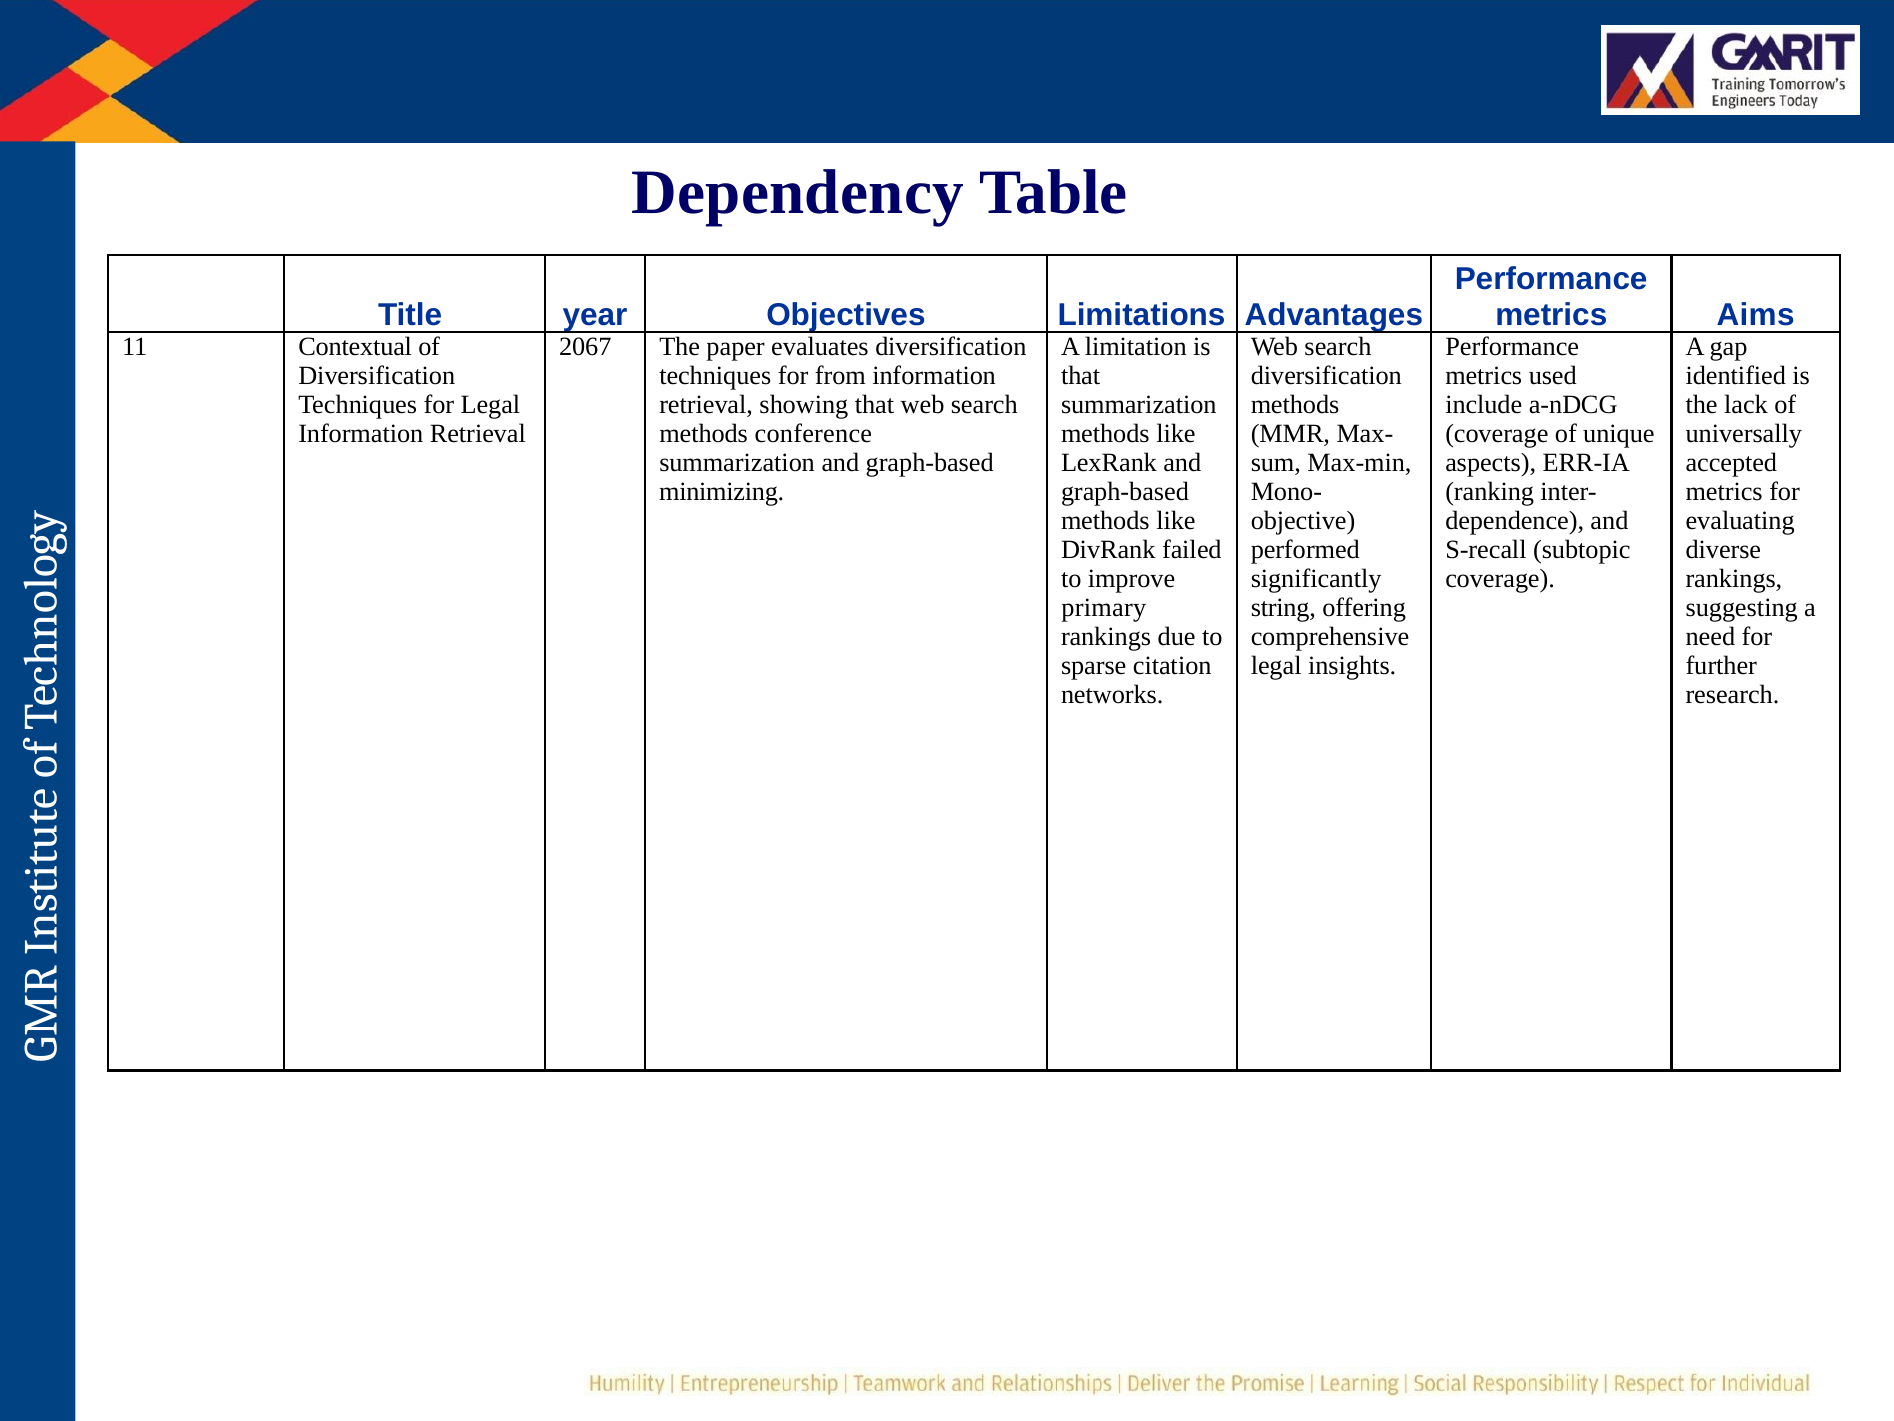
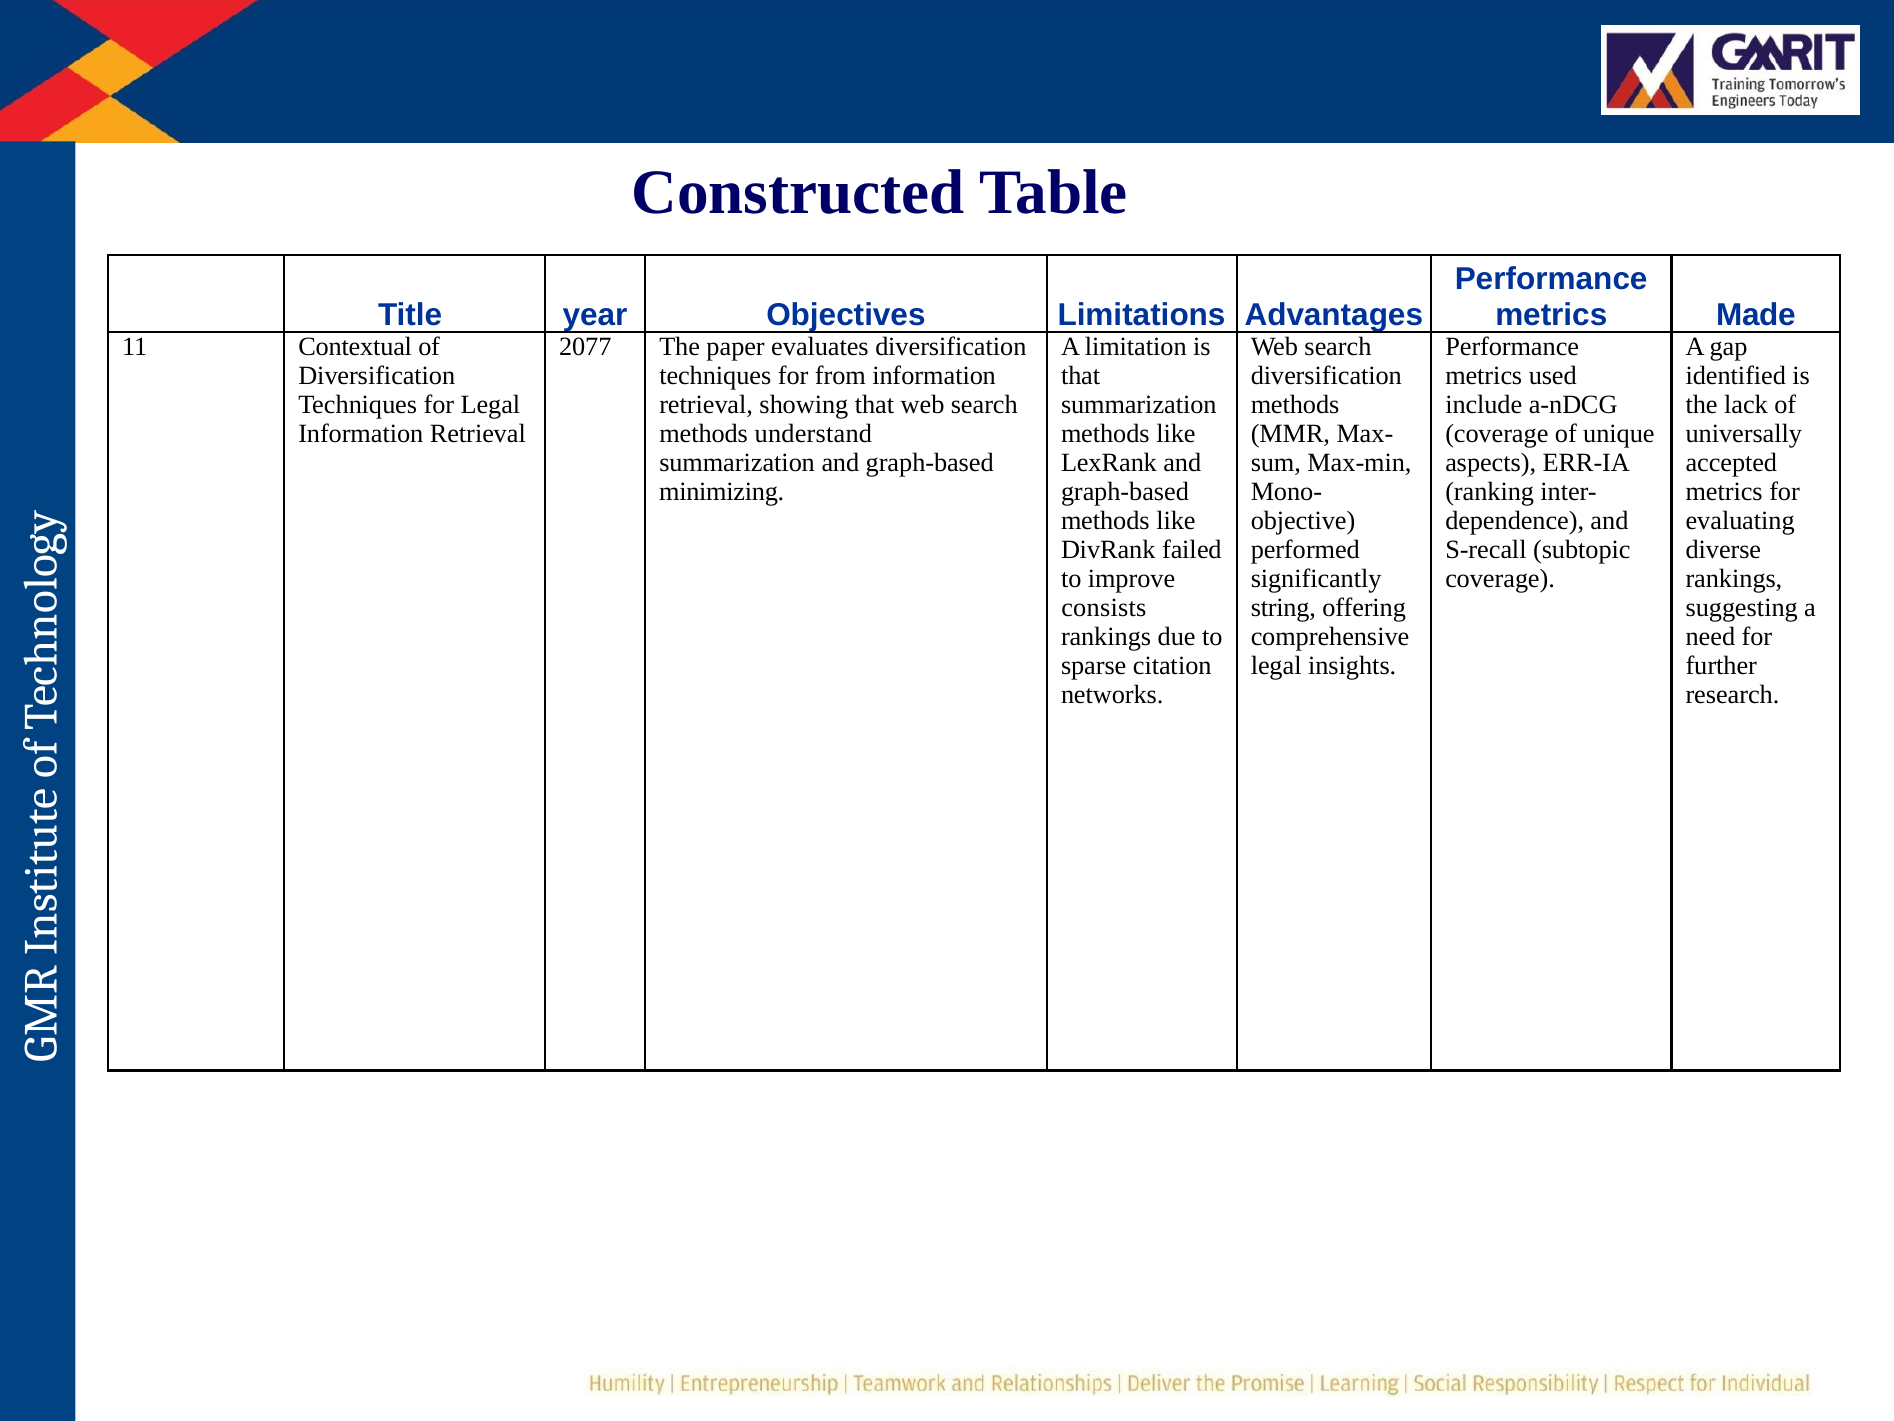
Dependency: Dependency -> Constructed
Aims: Aims -> Made
2067: 2067 -> 2077
conference: conference -> understand
primary: primary -> consists
